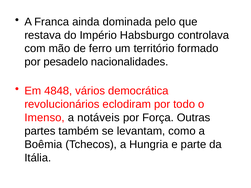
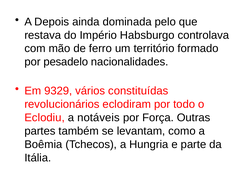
Franca: Franca -> Depois
4848: 4848 -> 9329
democrática: democrática -> constituídas
Imenso: Imenso -> Eclodiu
